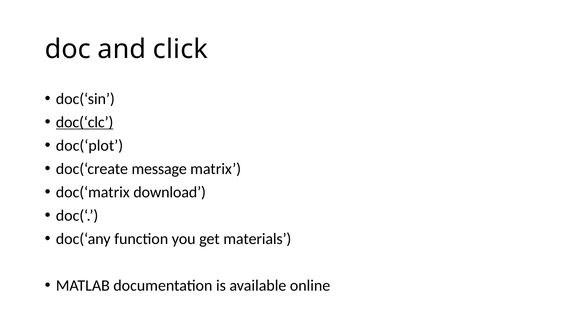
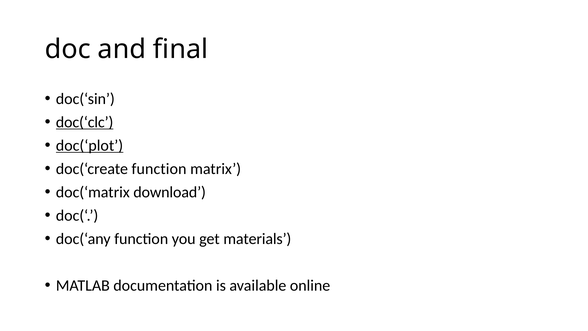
click: click -> final
doc(‘plot underline: none -> present
doc(‘create message: message -> function
